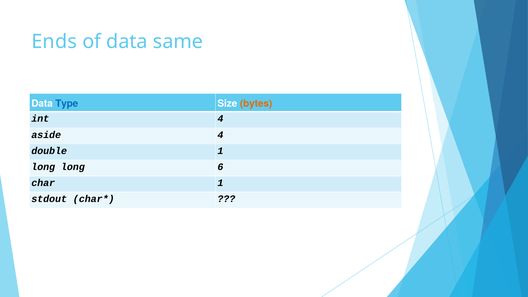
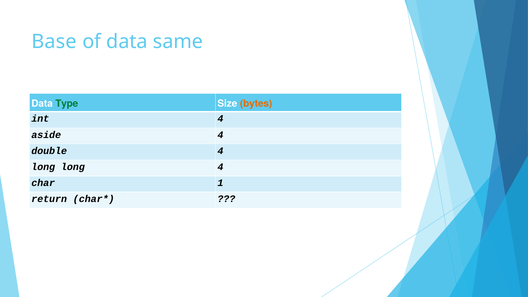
Ends: Ends -> Base
Type colour: blue -> green
double 1: 1 -> 4
long 6: 6 -> 4
stdout: stdout -> return
